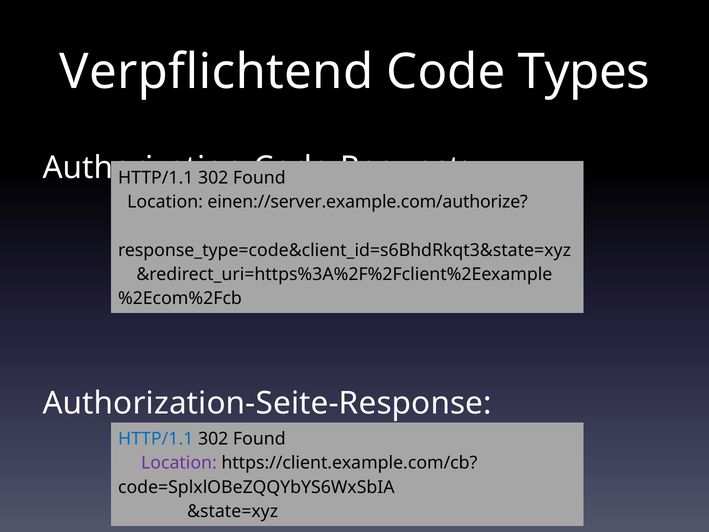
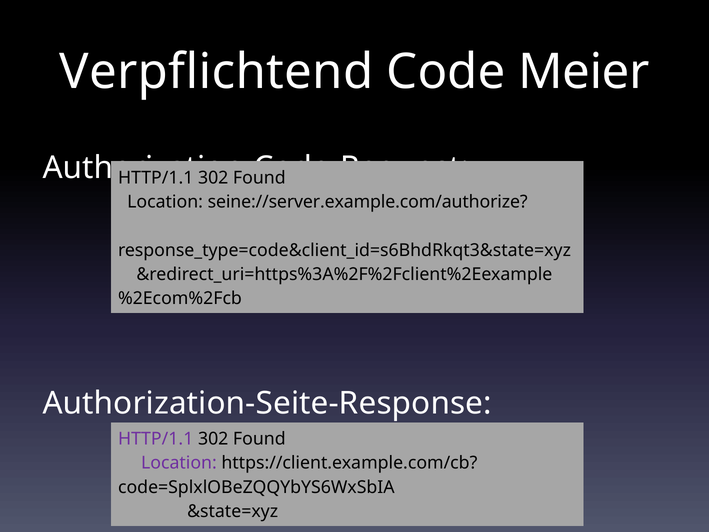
Types: Types -> Meier
einen://server.example.com/authorize: einen://server.example.com/authorize -> seine://server.example.com/authorize
HTTP/1.1 at (156, 439) colour: blue -> purple
